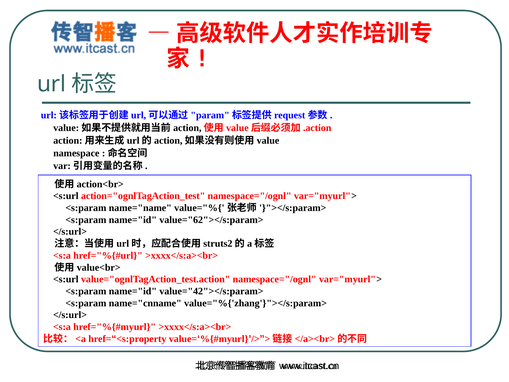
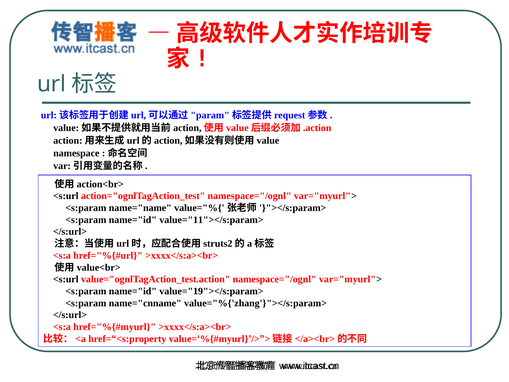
value="62"></s:param>: value="62"></s:param> -> value="11"></s:param>
value="42"></s:param>: value="42"></s:param> -> value="19"></s:param>
